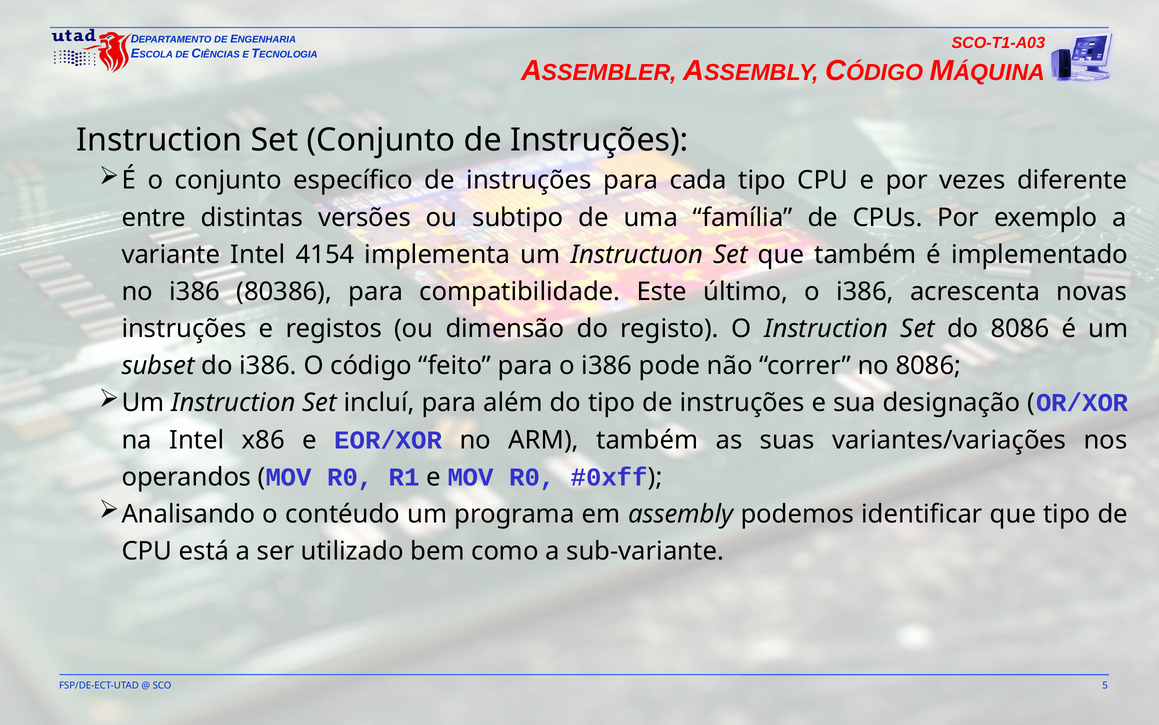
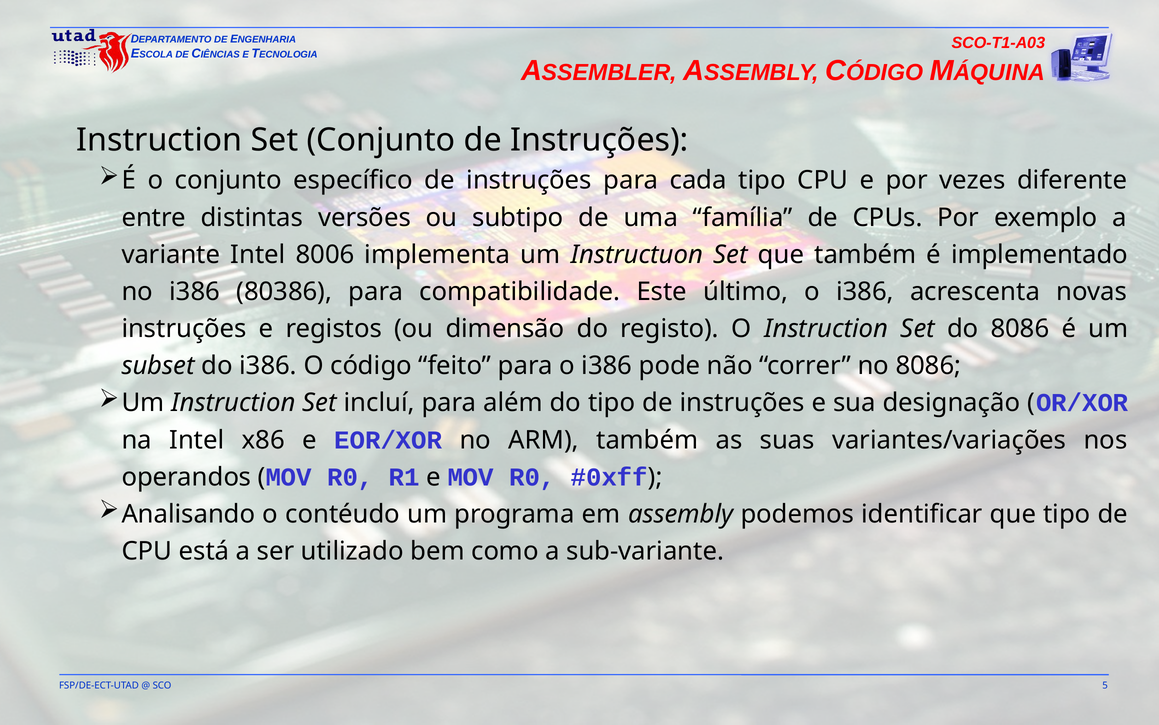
4154: 4154 -> 8006
